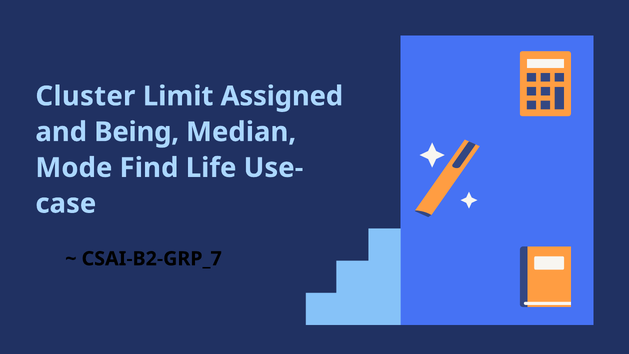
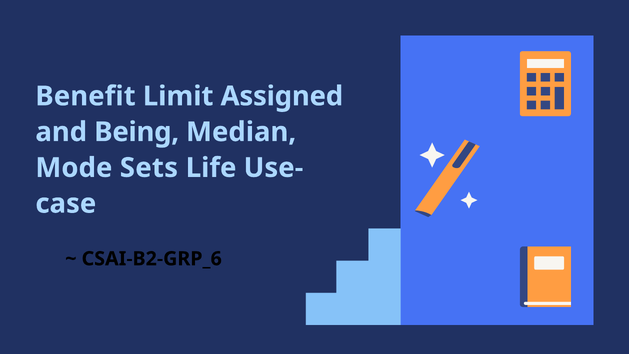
Cluster: Cluster -> Benefit
Find: Find -> Sets
CSAI-B2-GRP_7: CSAI-B2-GRP_7 -> CSAI-B2-GRP_6
